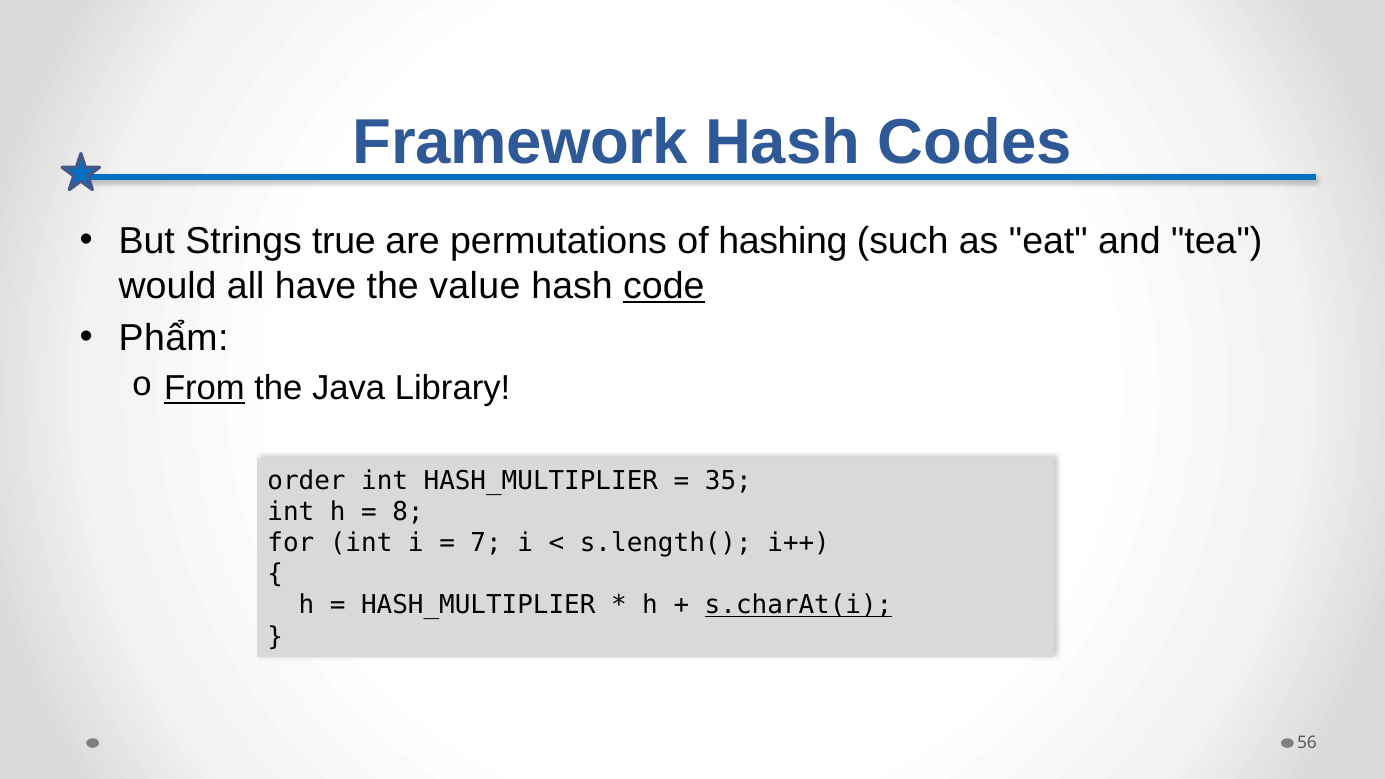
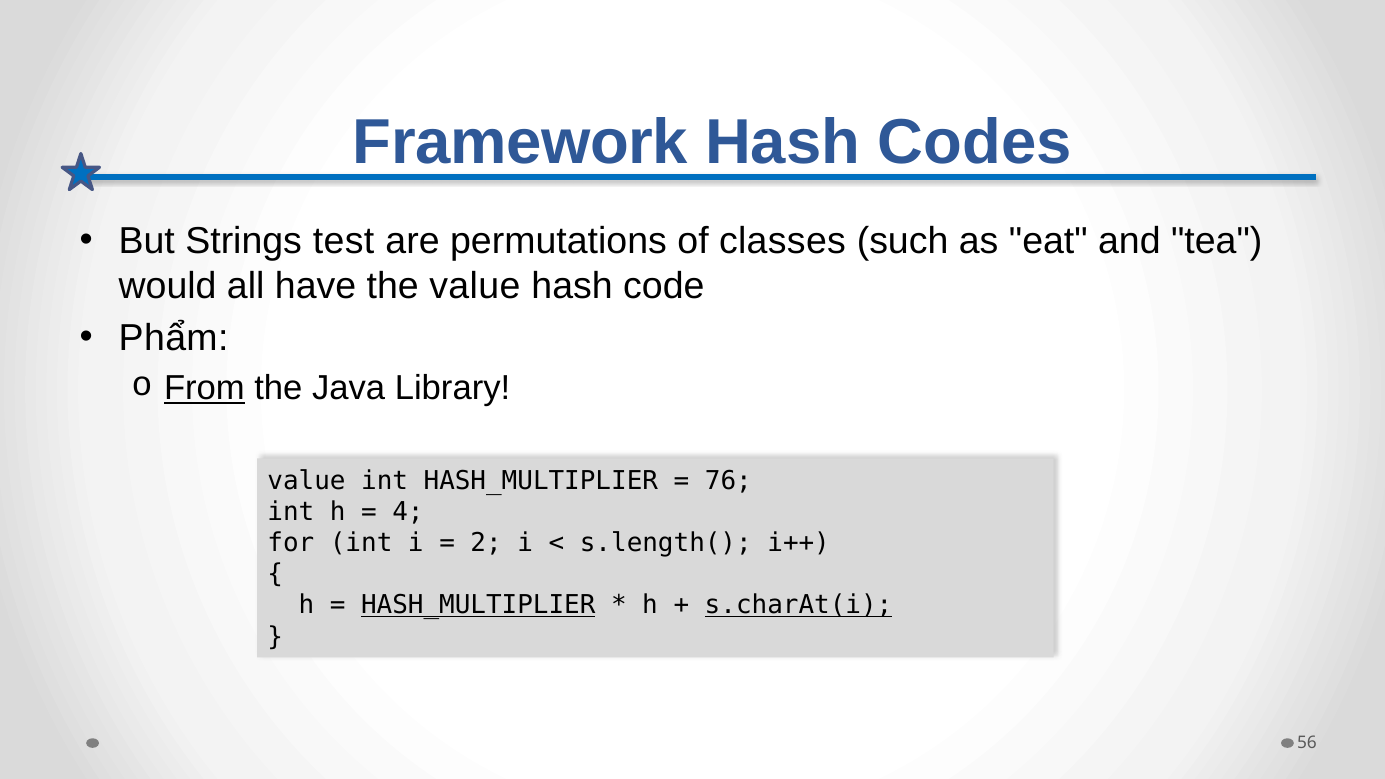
true: true -> test
hashing: hashing -> classes
code underline: present -> none
order at (307, 481): order -> value
35: 35 -> 76
8: 8 -> 4
7: 7 -> 2
HASH_MULTIPLIER at (478, 605) underline: none -> present
